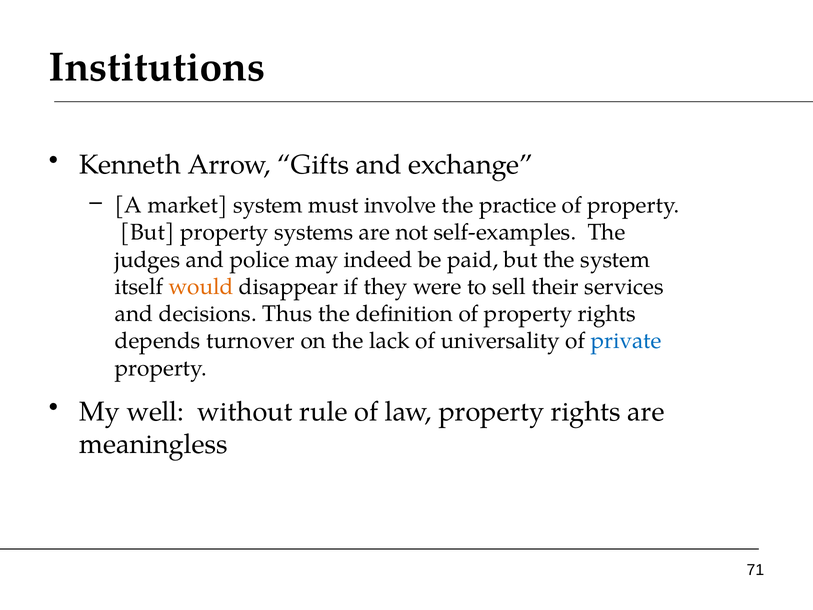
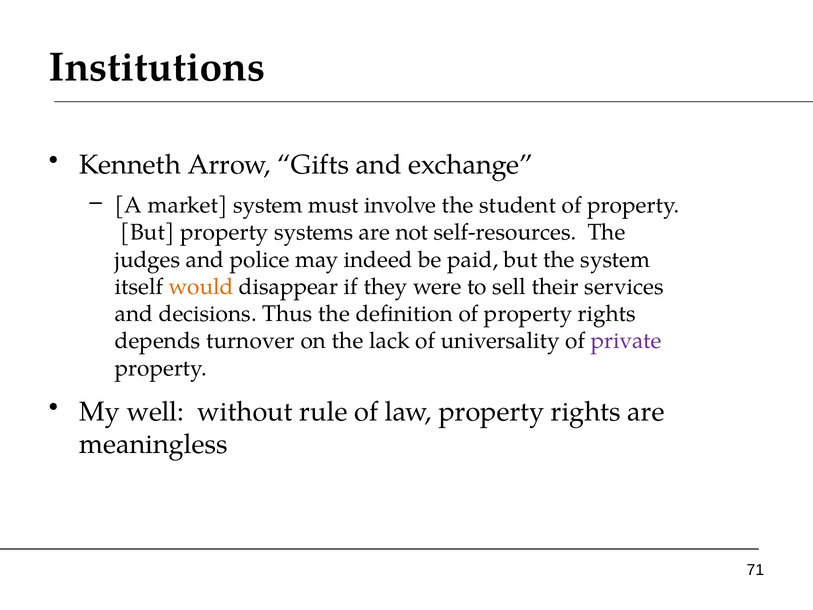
practice: practice -> student
self-examples: self-examples -> self-resources
private colour: blue -> purple
